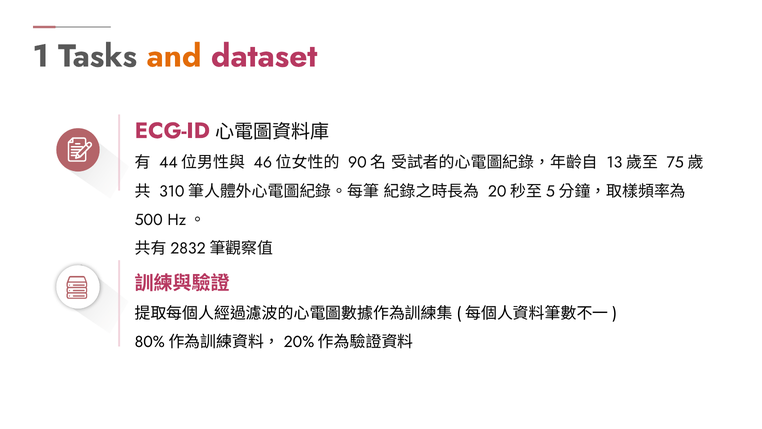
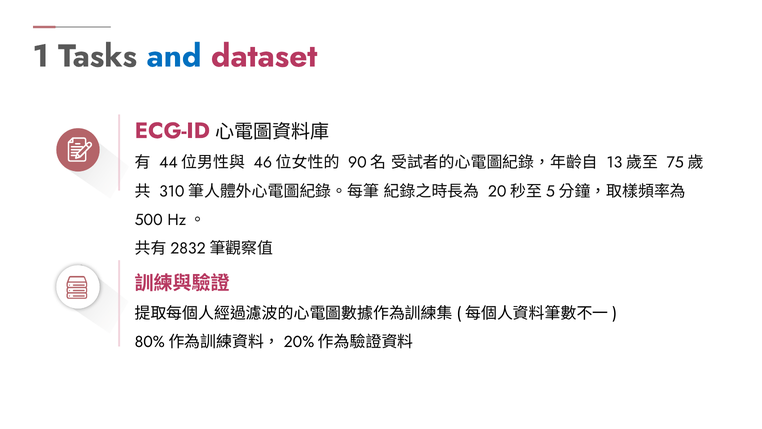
and colour: orange -> blue
